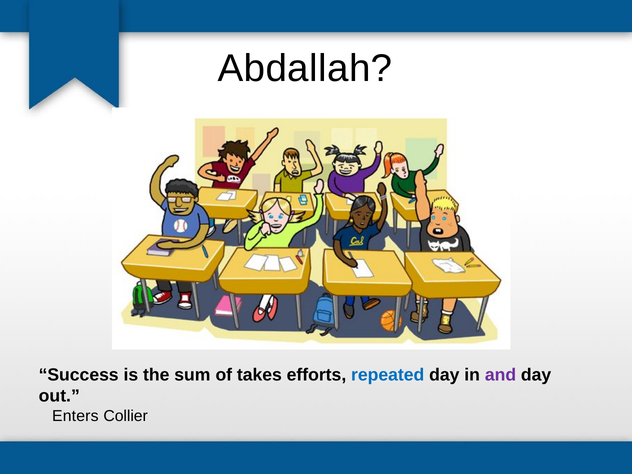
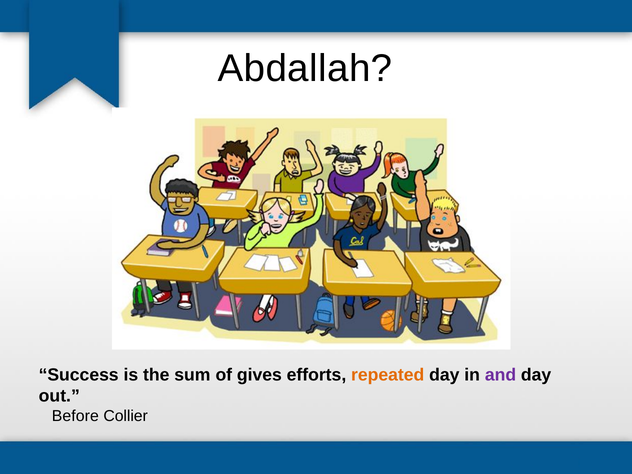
takes: takes -> gives
repeated colour: blue -> orange
Enters: Enters -> Before
